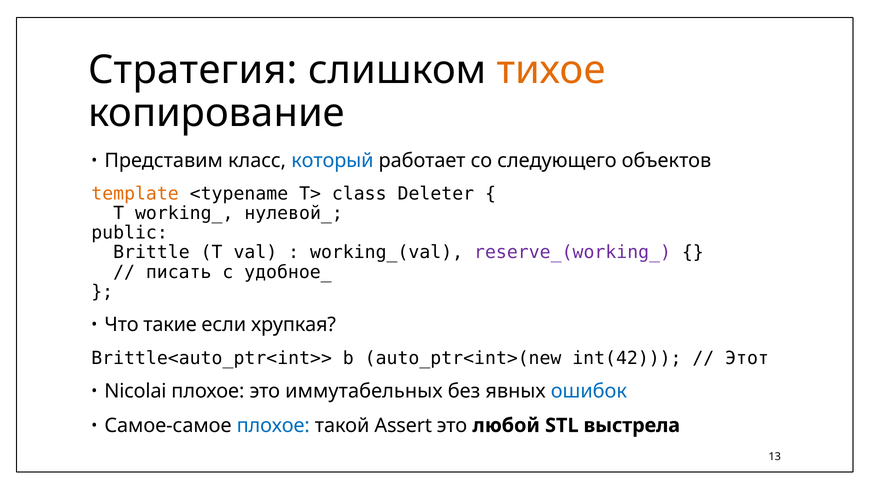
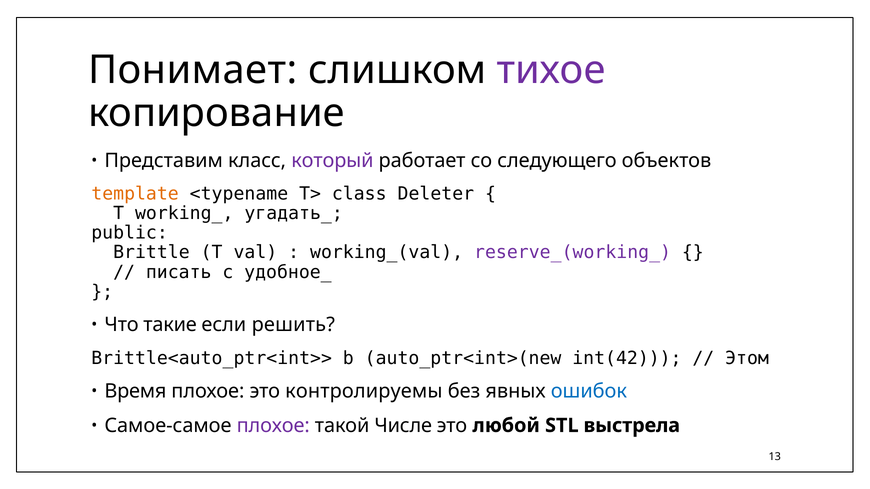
Стратегия: Стратегия -> Понимает
тихое colour: orange -> purple
который colour: blue -> purple
нулевой_: нулевой_ -> угадать_
хрупкая: хрупкая -> решить
Этот: Этот -> Этом
Nicolai: Nicolai -> Время
иммутабельных: иммутабельных -> контролируемы
плохое at (273, 426) colour: blue -> purple
Assert: Assert -> Числе
